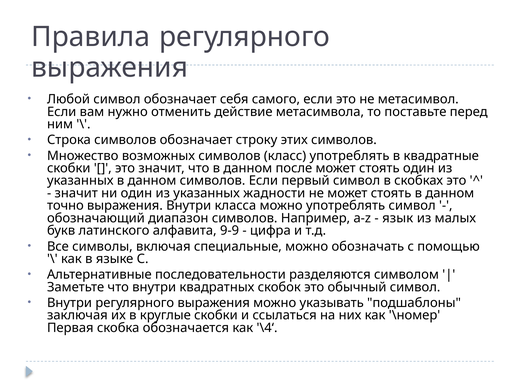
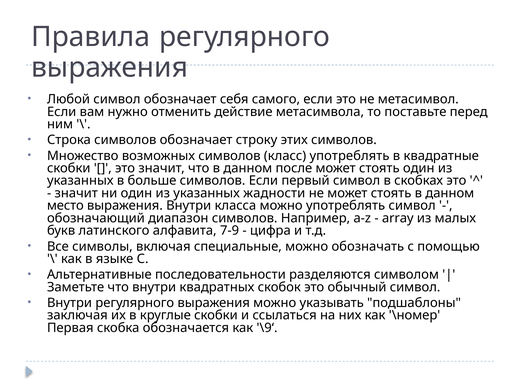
указанных в данном: данном -> больше
точно: точно -> место
язык: язык -> array
9-9: 9-9 -> 7-9
\4‘: \4‘ -> \9‘
